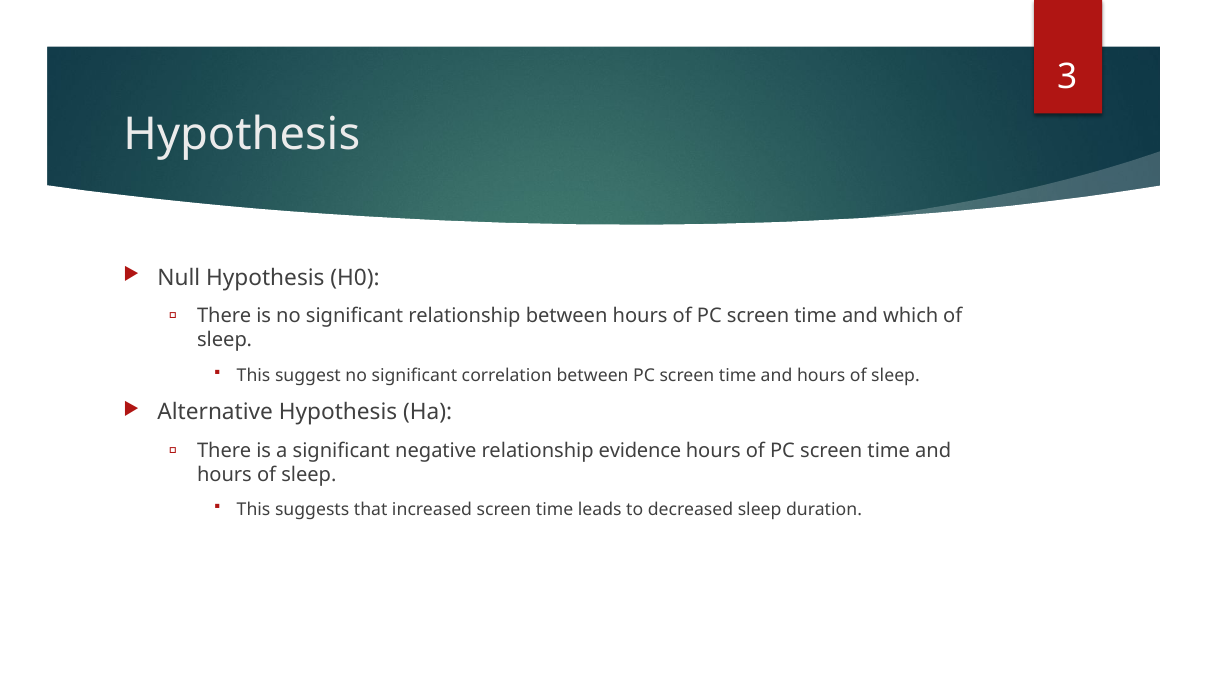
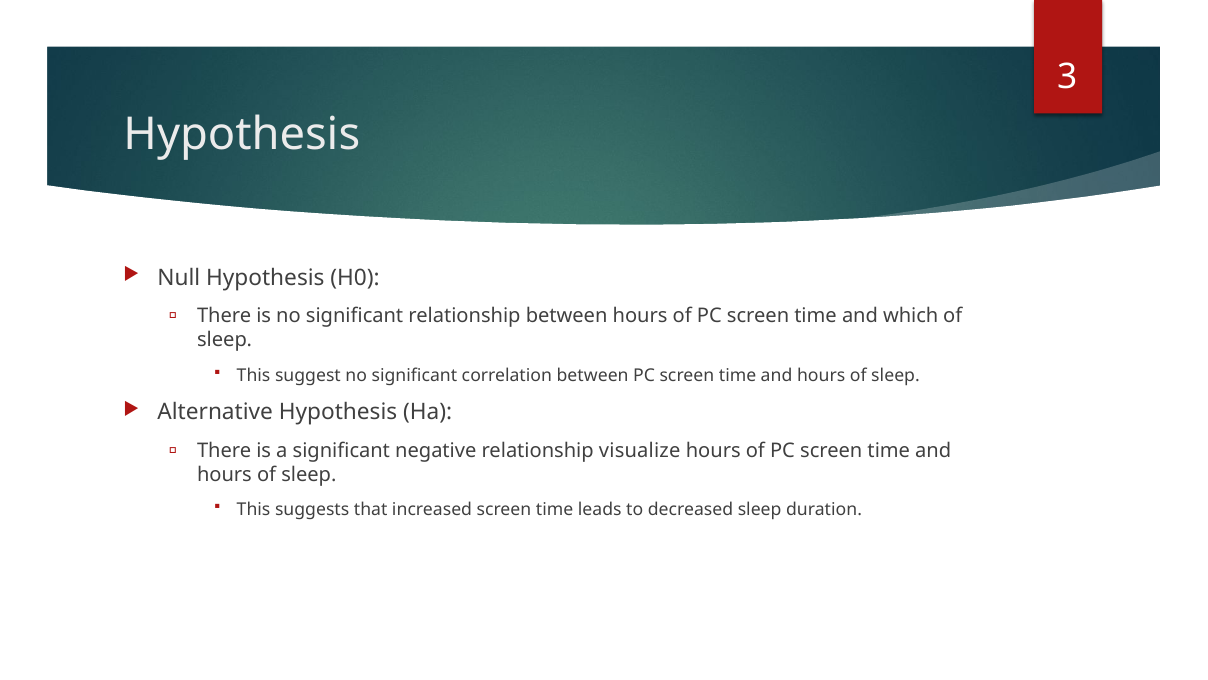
evidence: evidence -> visualize
